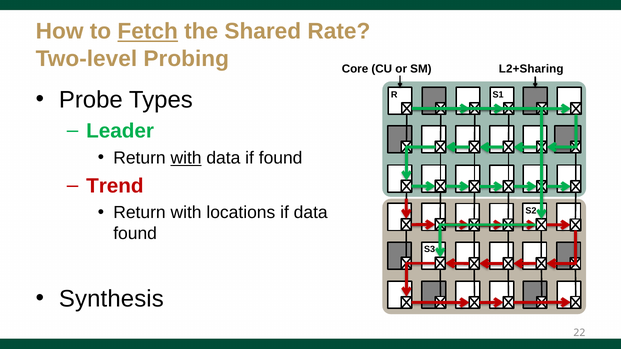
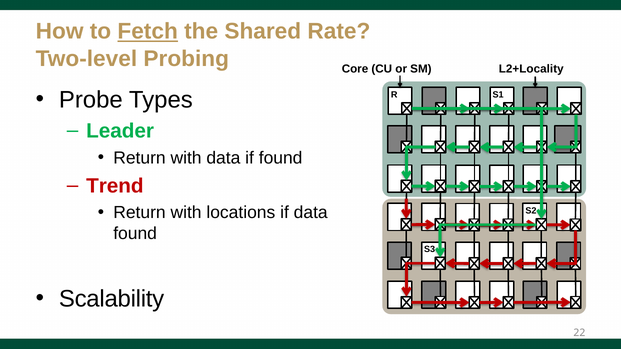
L2+Sharing: L2+Sharing -> L2+Locality
with at (186, 158) underline: present -> none
Synthesis: Synthesis -> Scalability
